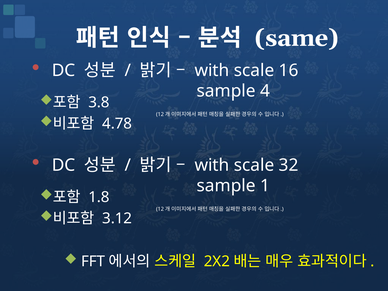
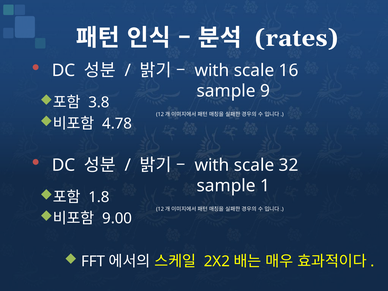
same: same -> rates
4: 4 -> 9
3.12: 3.12 -> 9.00
